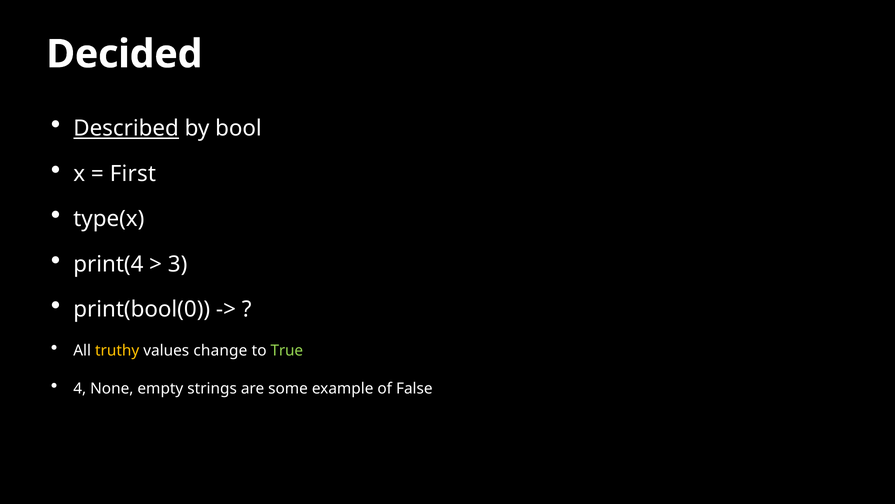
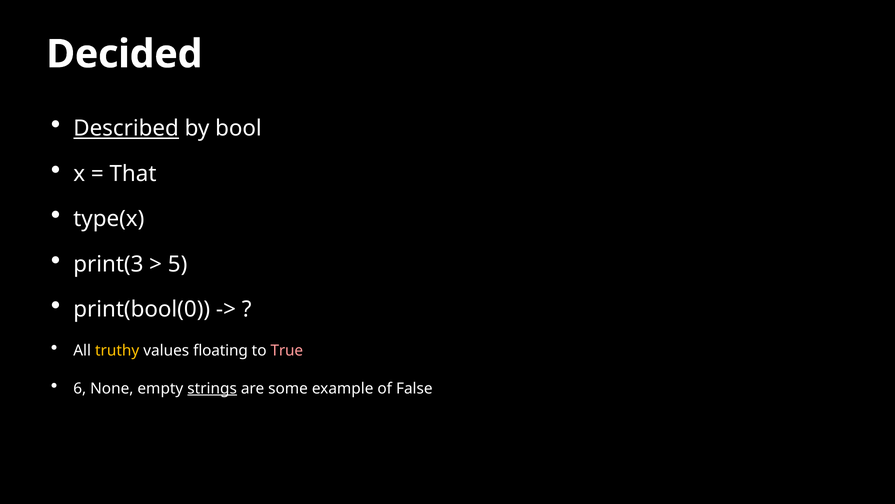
First: First -> That
print(4: print(4 -> print(3
3: 3 -> 5
change: change -> floating
True colour: light green -> pink
4: 4 -> 6
strings underline: none -> present
